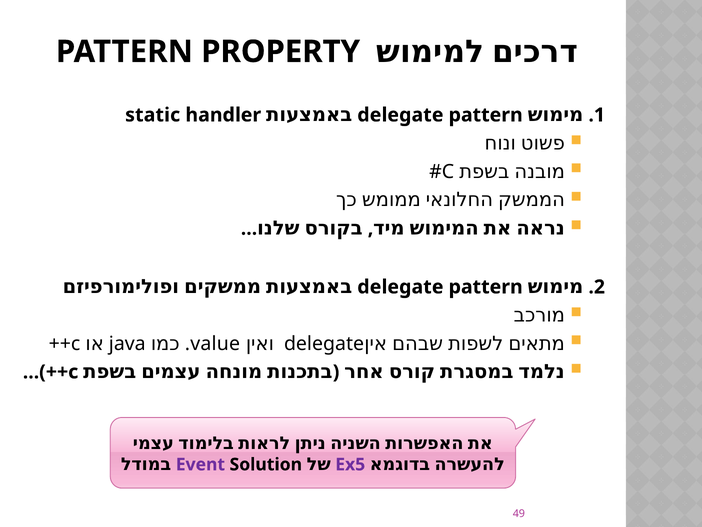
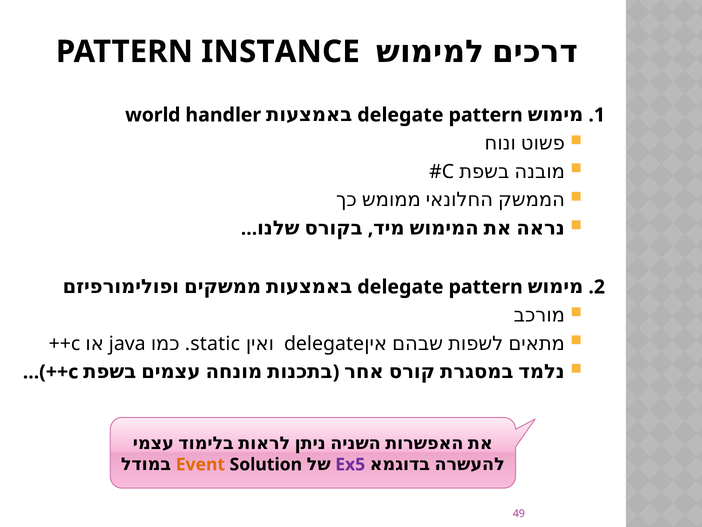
PROPERTY: PROPERTY -> INSTANCE
static: static -> world
value: value -> static
Event colour: purple -> orange
